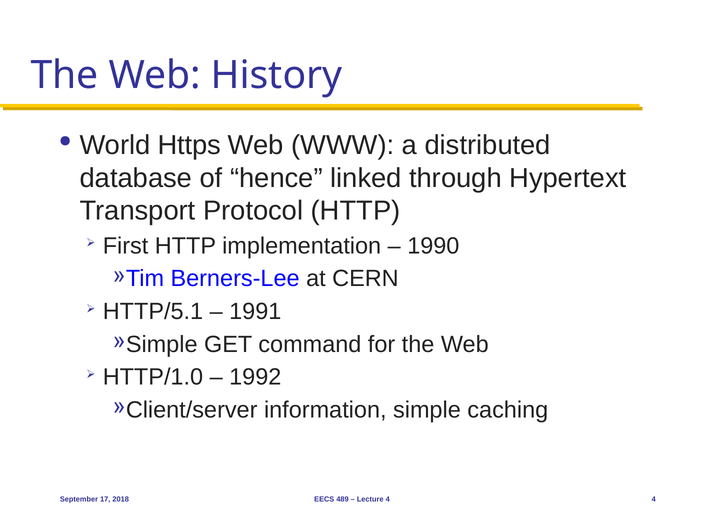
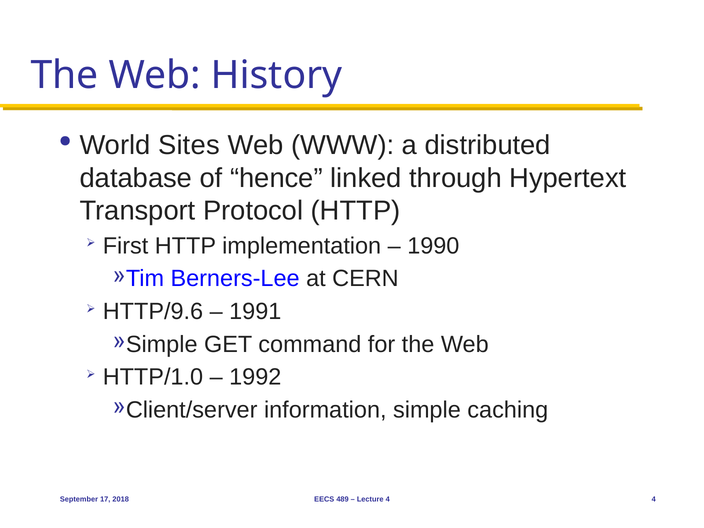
Https: Https -> Sites
HTTP/5.1: HTTP/5.1 -> HTTP/9.6
